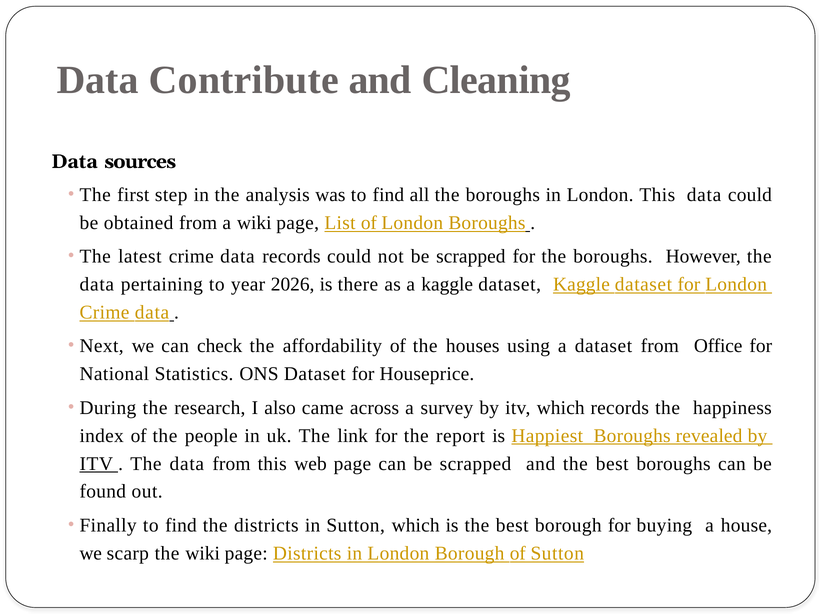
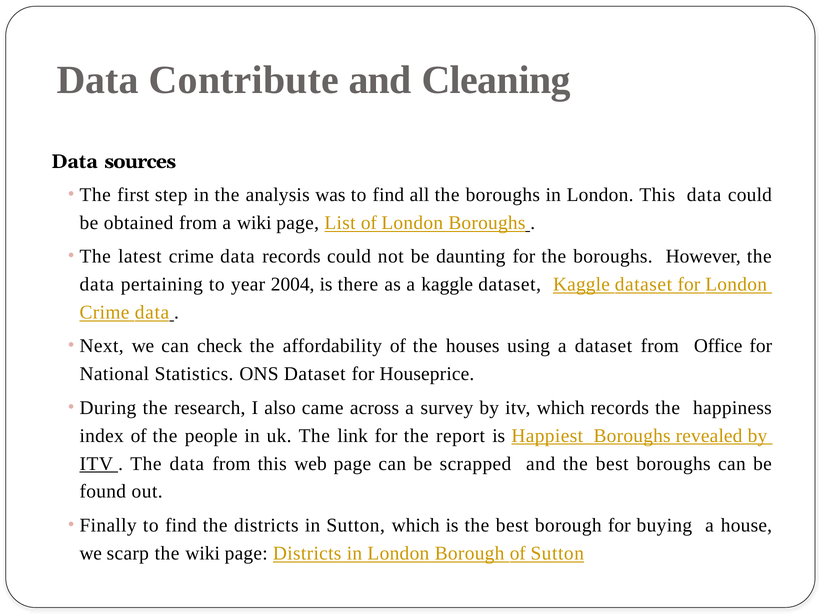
not be scrapped: scrapped -> daunting
2026: 2026 -> 2004
